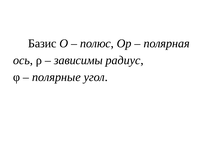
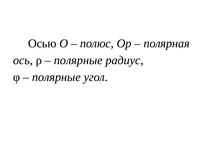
Базис: Базис -> Осью
зависимы at (78, 60): зависимы -> полярные
